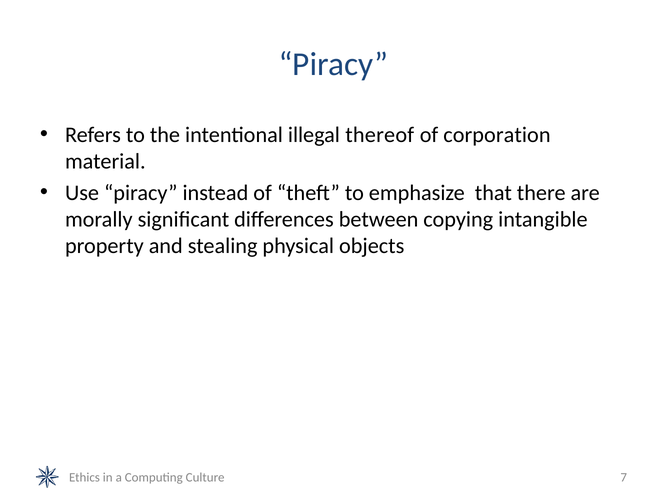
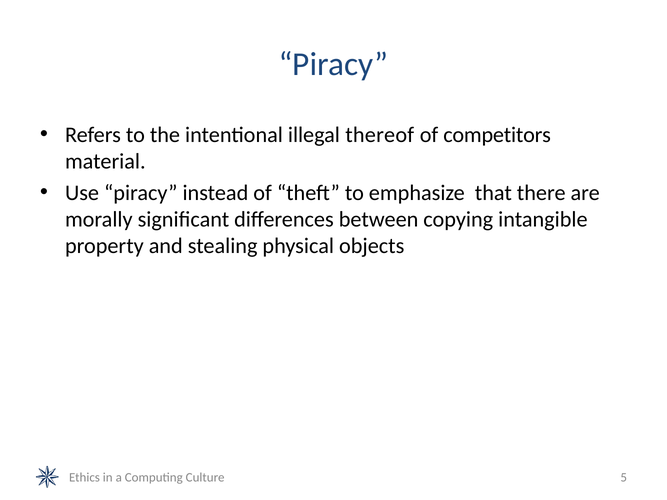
corporation: corporation -> competitors
7: 7 -> 5
